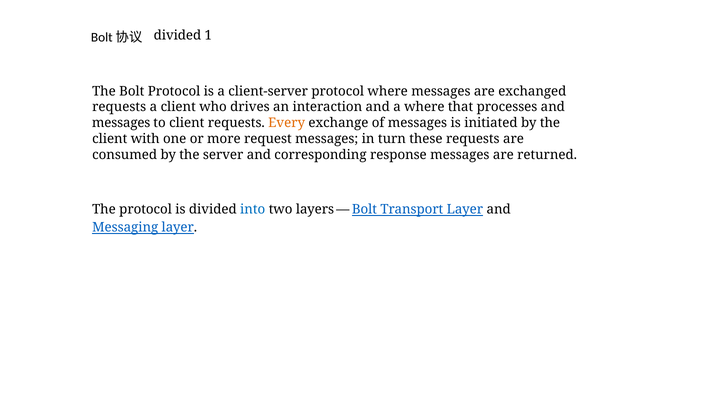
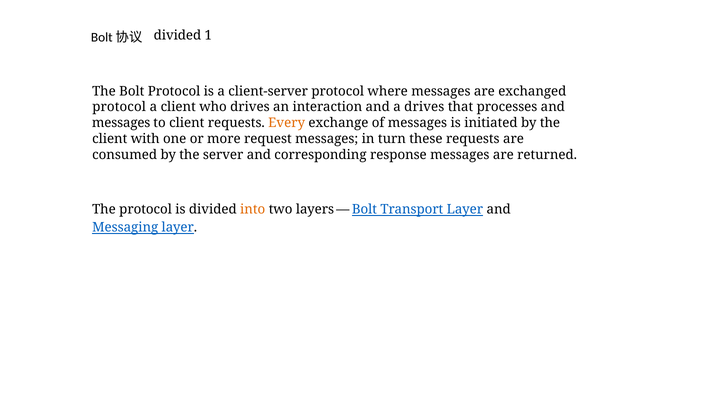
requests at (119, 107): requests -> protocol
a where: where -> drives
into colour: blue -> orange
